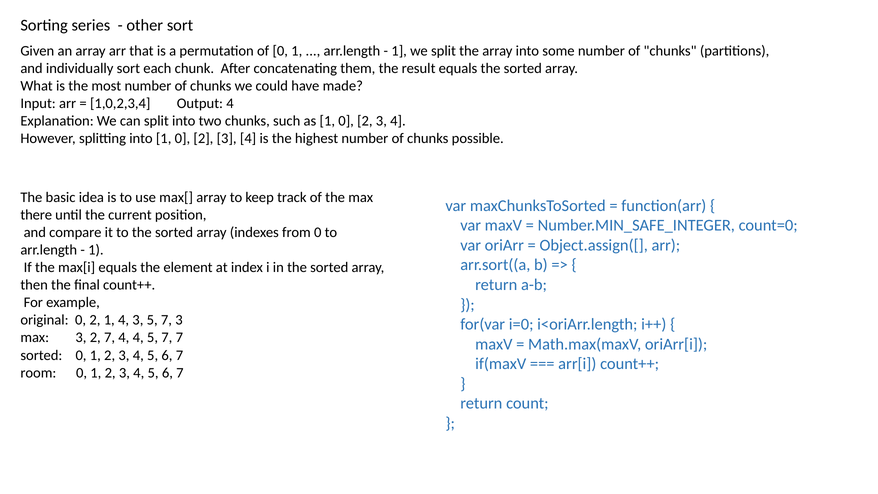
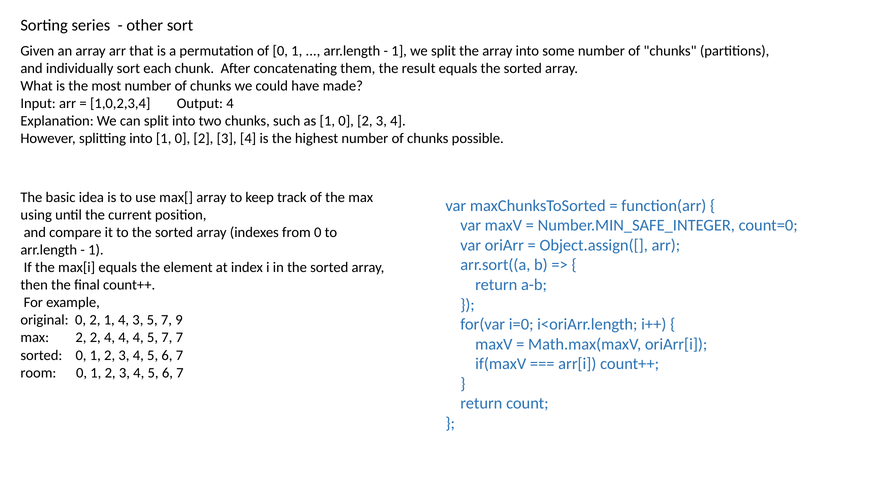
there: there -> using
7 3: 3 -> 9
max 3: 3 -> 2
2 7: 7 -> 4
